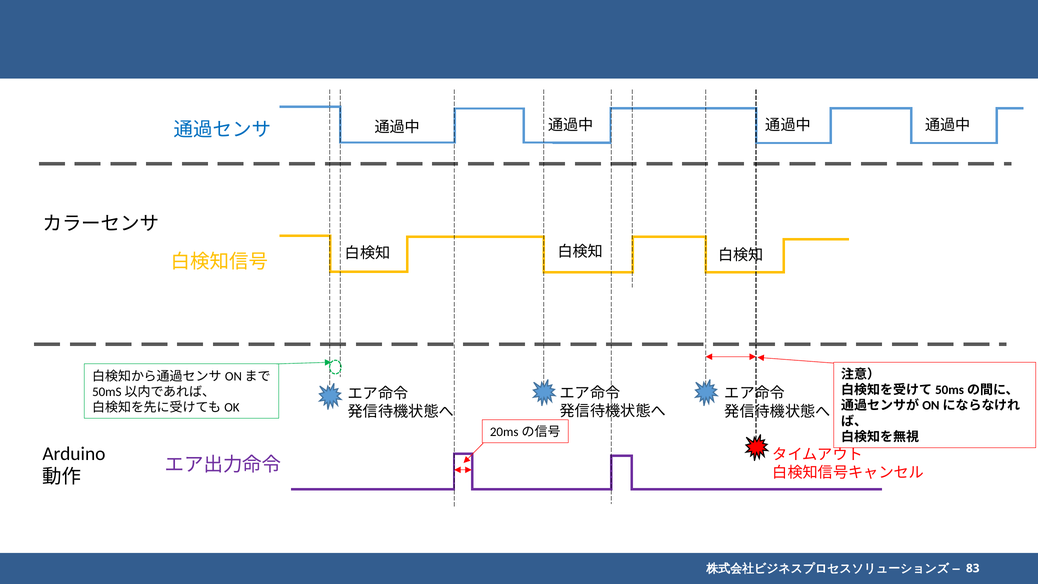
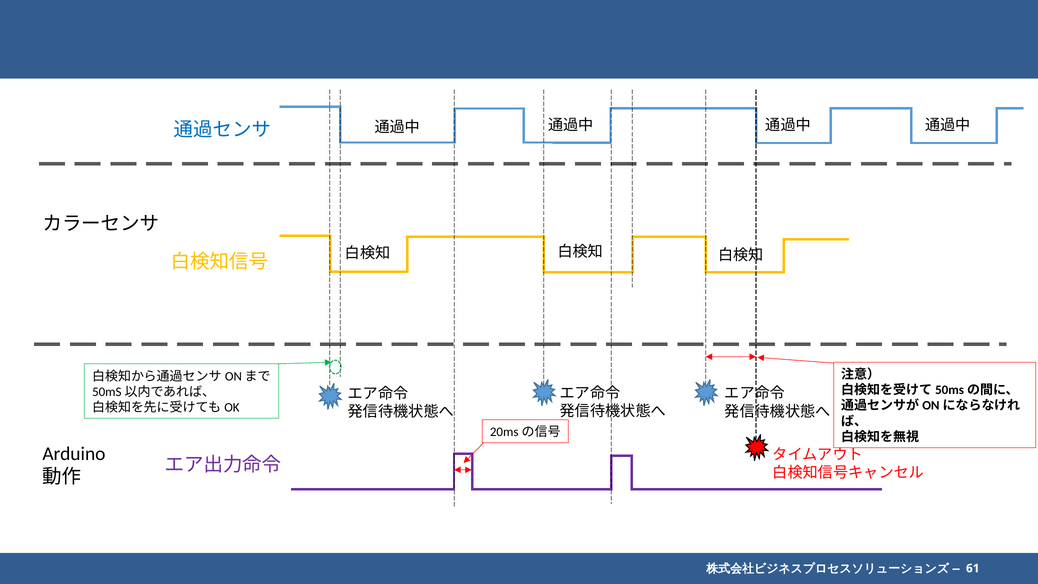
83: 83 -> 61
